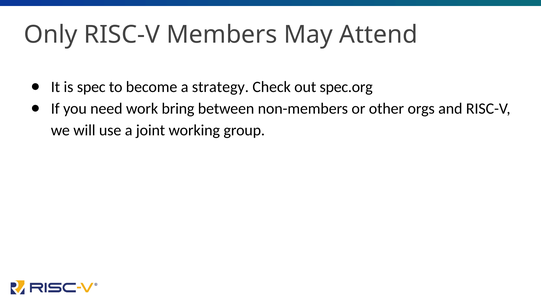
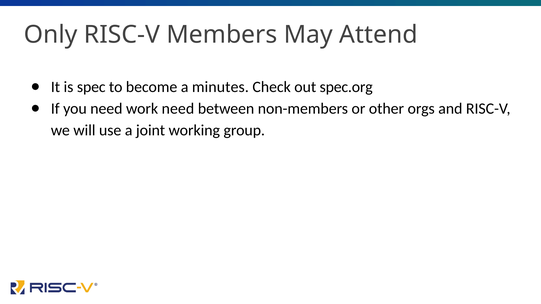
strategy: strategy -> minutes
work bring: bring -> need
